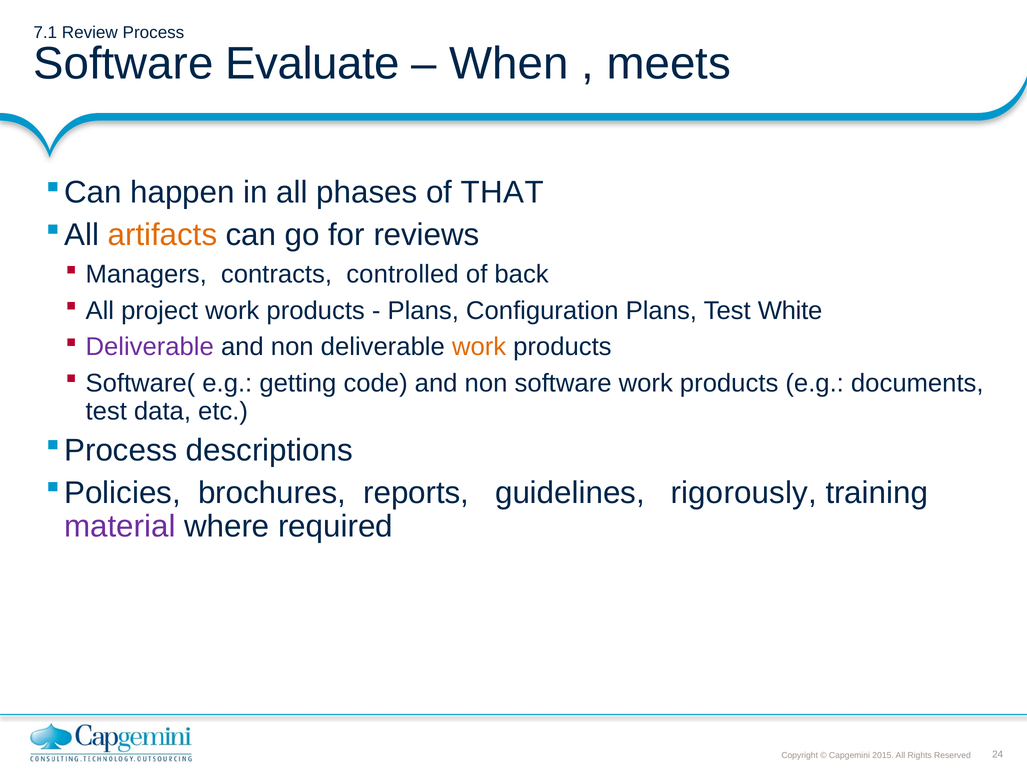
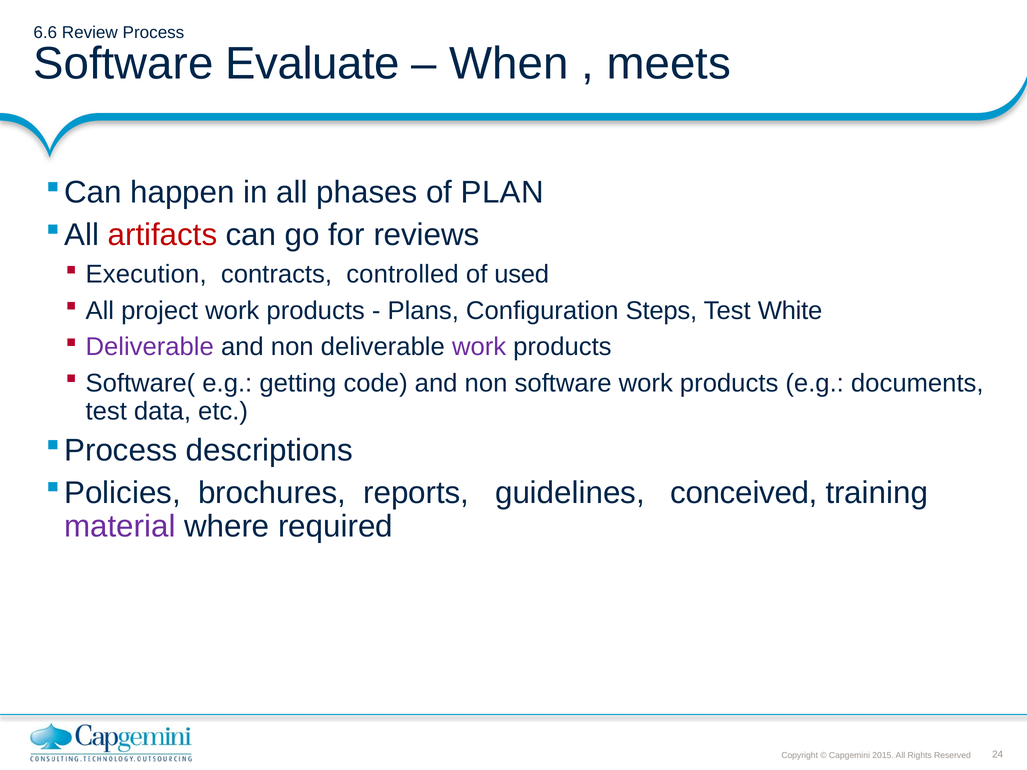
7.1: 7.1 -> 6.6
THAT: THAT -> PLAN
artifacts colour: orange -> red
Managers: Managers -> Execution
back: back -> used
Configuration Plans: Plans -> Steps
work at (479, 347) colour: orange -> purple
rigorously: rigorously -> conceived
